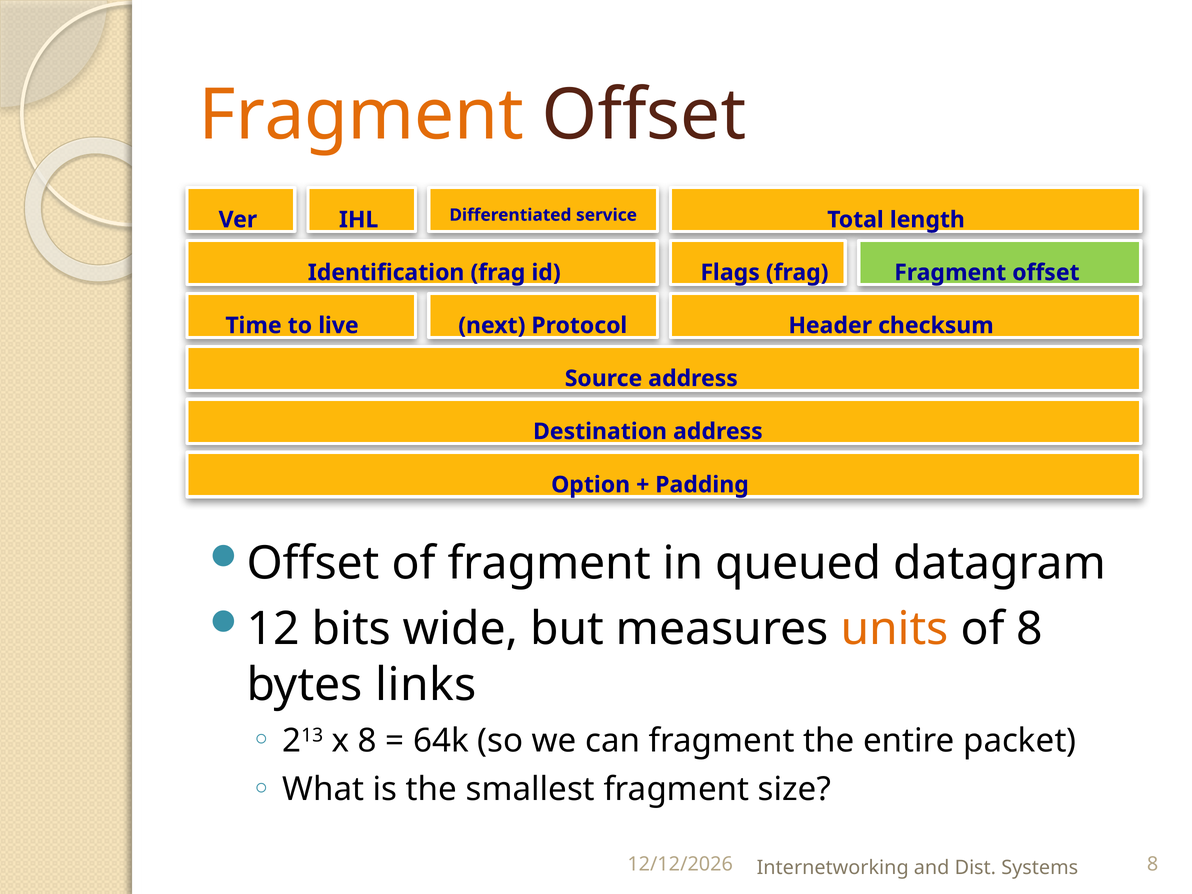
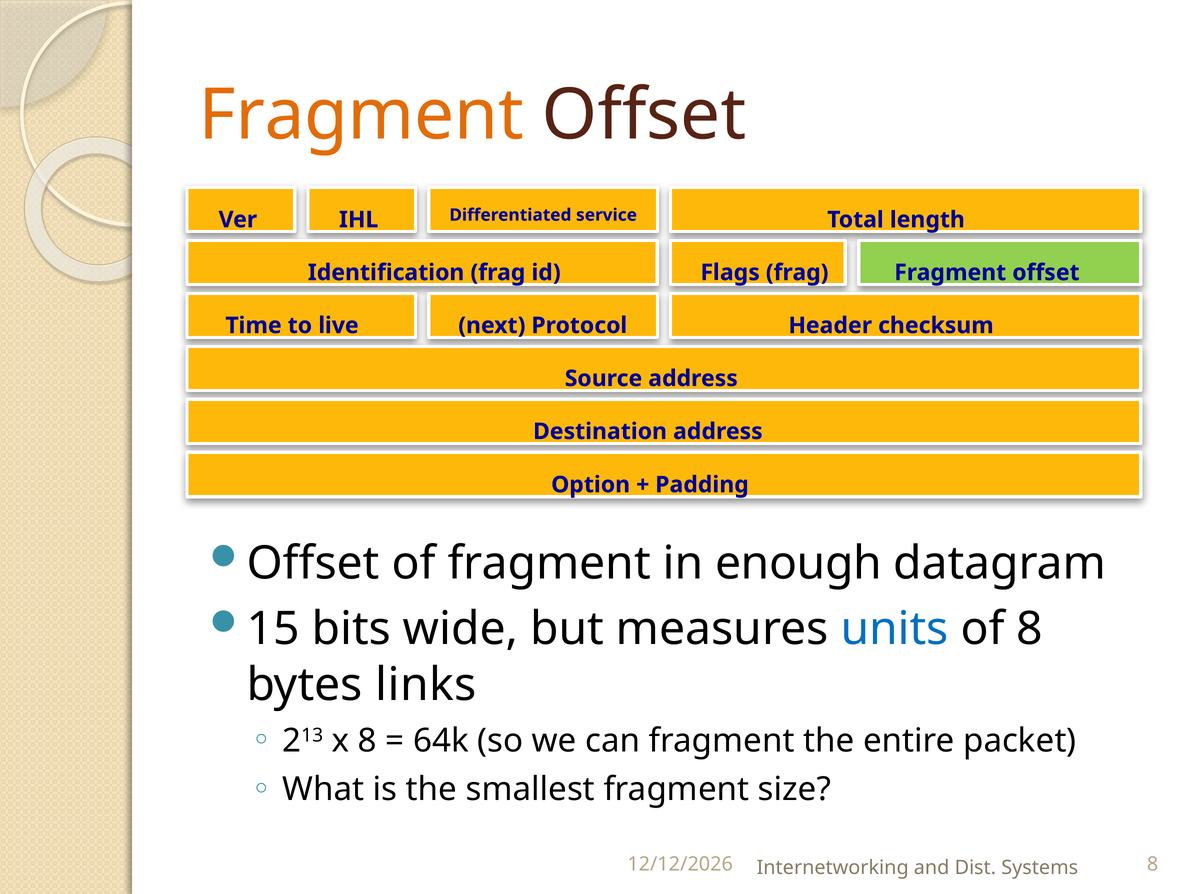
queued: queued -> enough
12: 12 -> 15
units colour: orange -> blue
